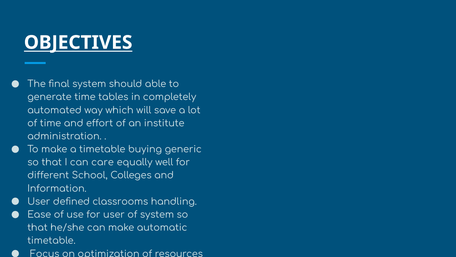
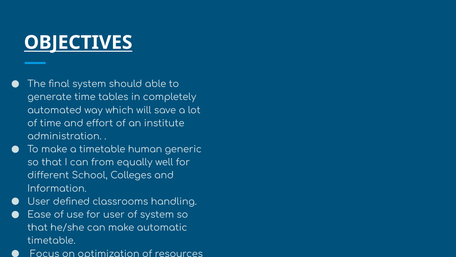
buying: buying -> human
can care: care -> from
